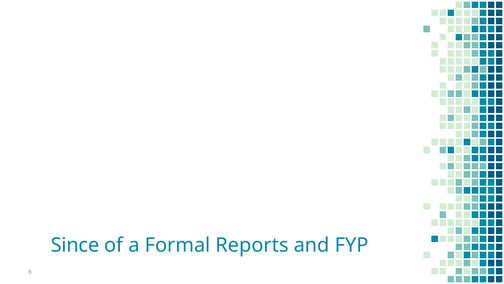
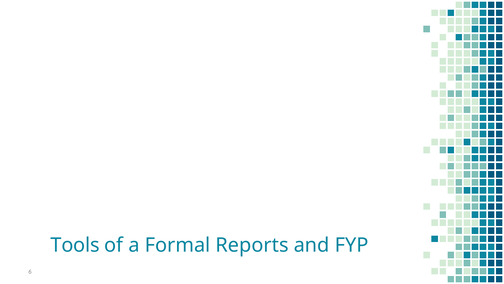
Since: Since -> Tools
